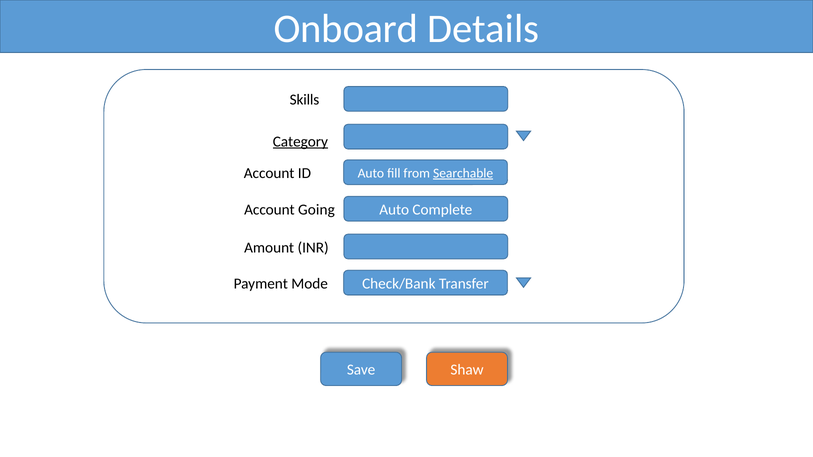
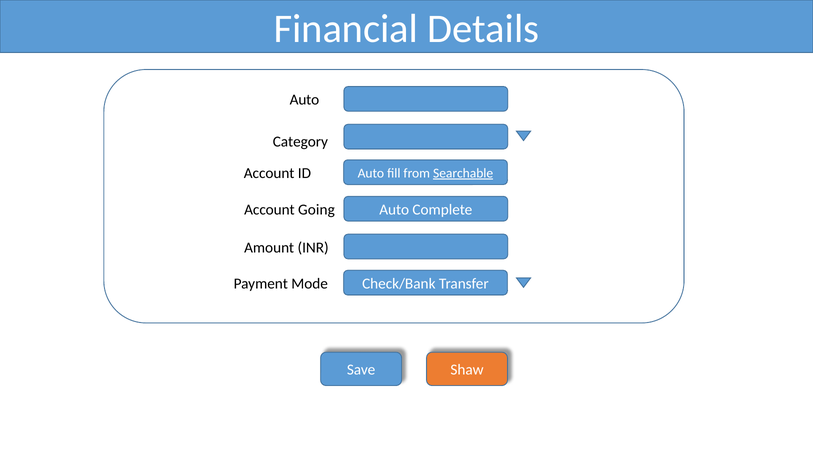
Onboard: Onboard -> Financial
Skills at (304, 100): Skills -> Auto
Category underline: present -> none
